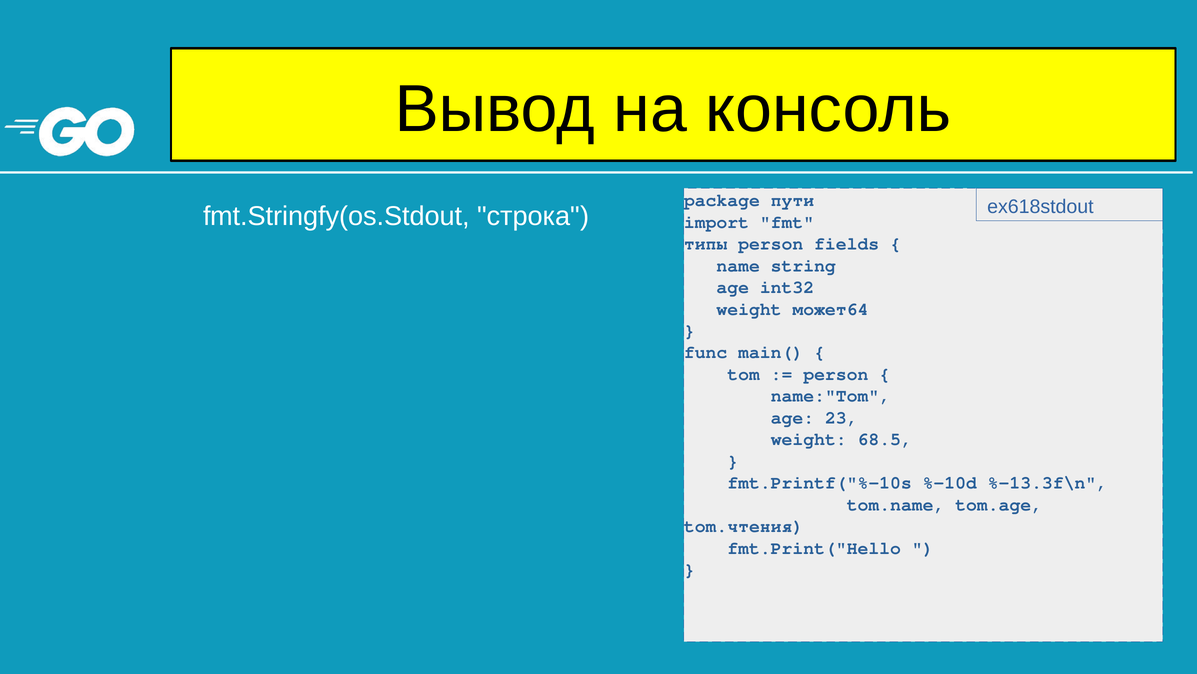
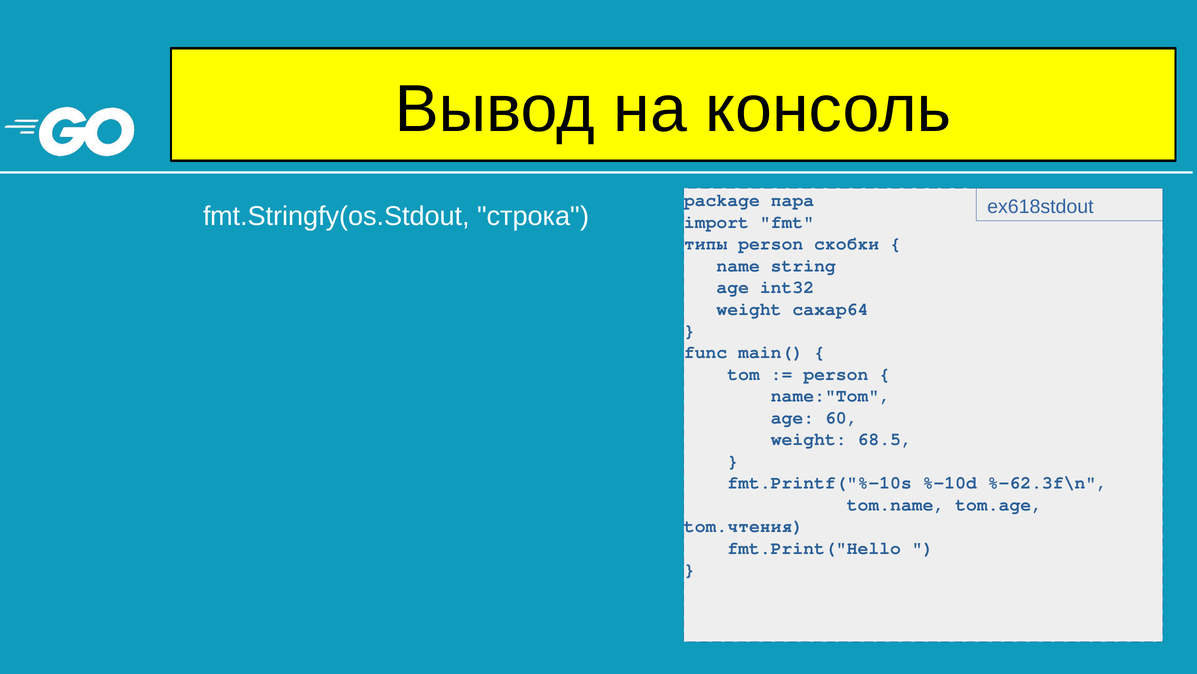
пути: пути -> пара
fields: fields -> скобки
может64: может64 -> сахар64
23: 23 -> 60
%-13.3f\n: %-13.3f\n -> %-62.3f\n
